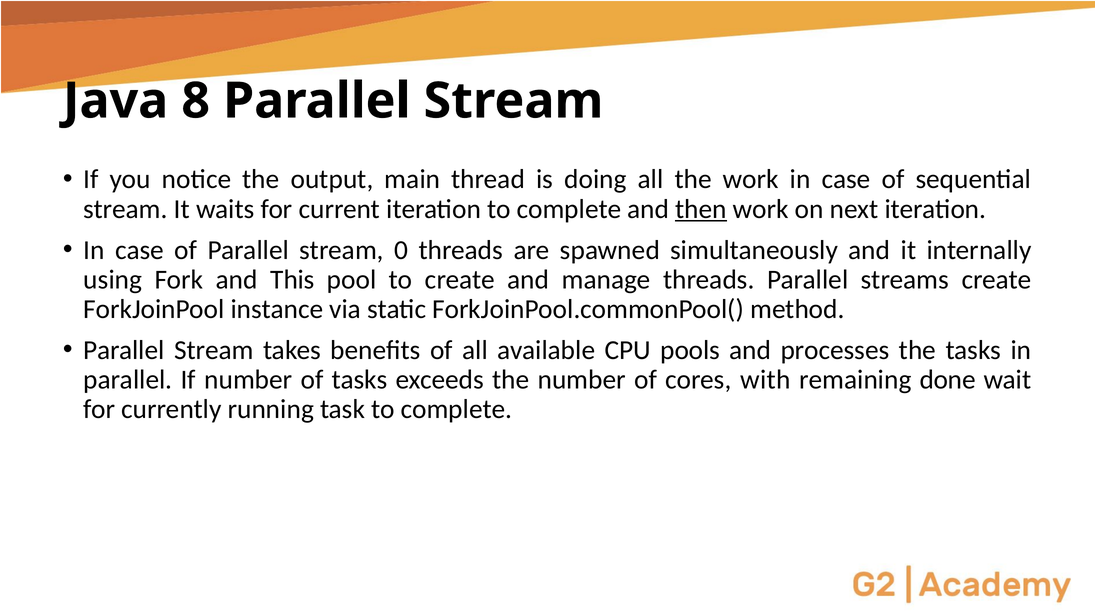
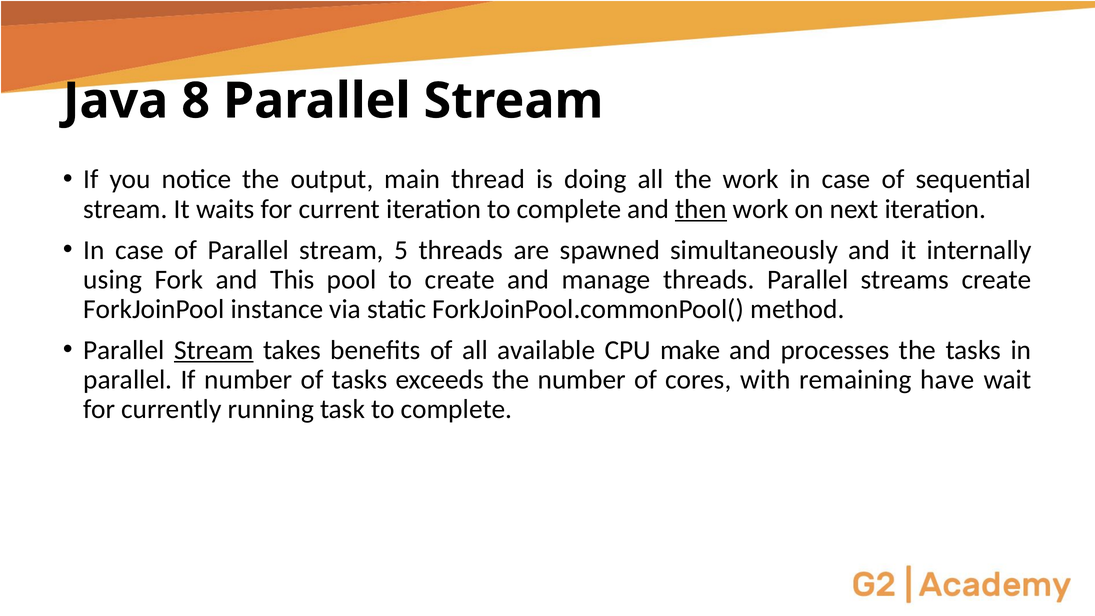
0: 0 -> 5
Stream at (214, 350) underline: none -> present
pools: pools -> make
done: done -> have
